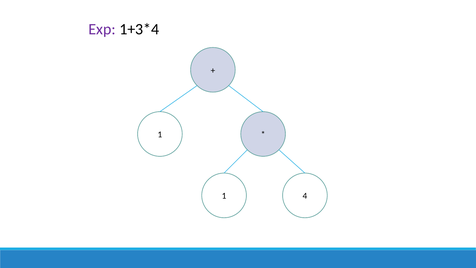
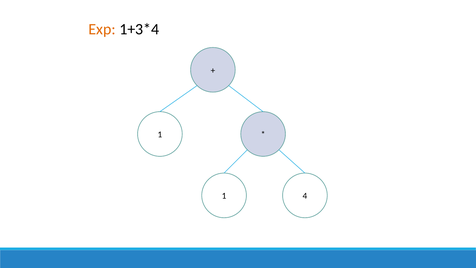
Exp colour: purple -> orange
